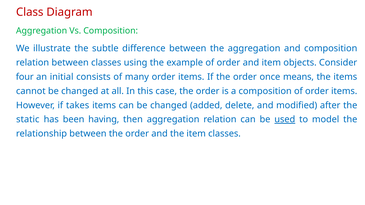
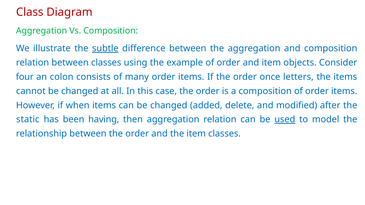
subtle underline: none -> present
initial: initial -> colon
means: means -> letters
takes: takes -> when
